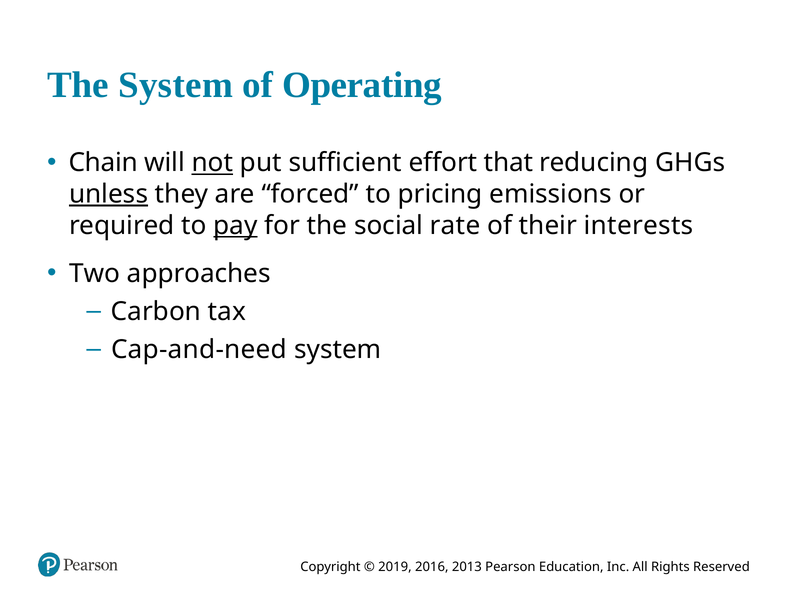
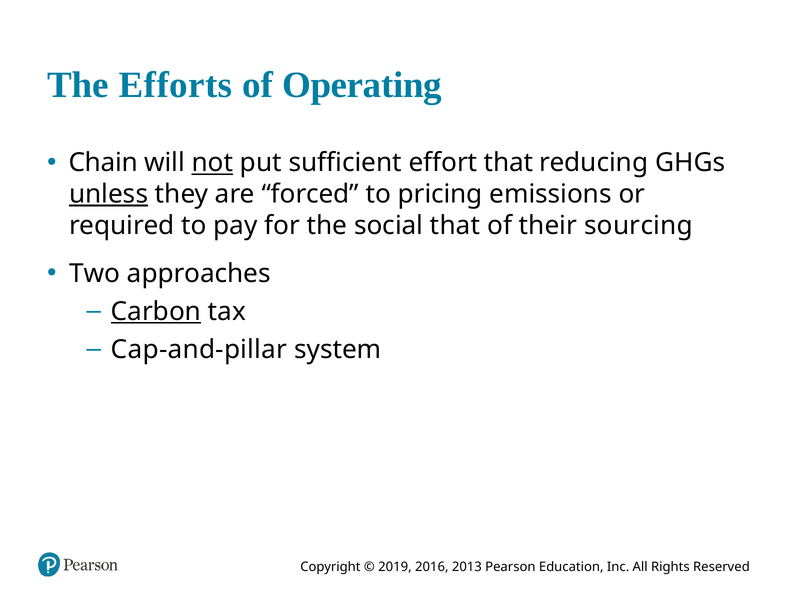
The System: System -> Efforts
pay underline: present -> none
social rate: rate -> that
interests: interests -> sourcing
Carbon underline: none -> present
Cap-and-need: Cap-and-need -> Cap-and-pillar
